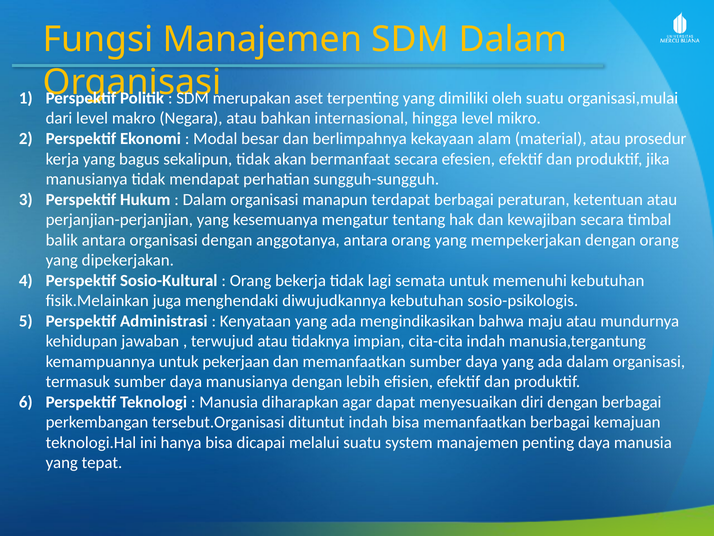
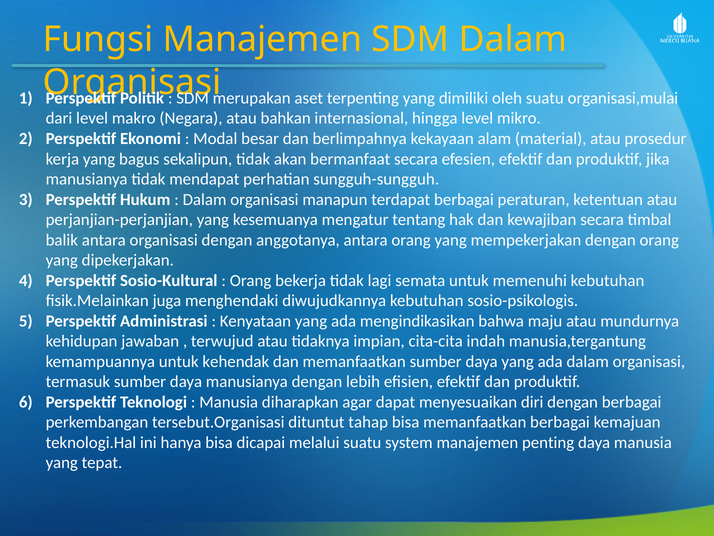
pekerjaan: pekerjaan -> kehendak
dituntut indah: indah -> tahap
